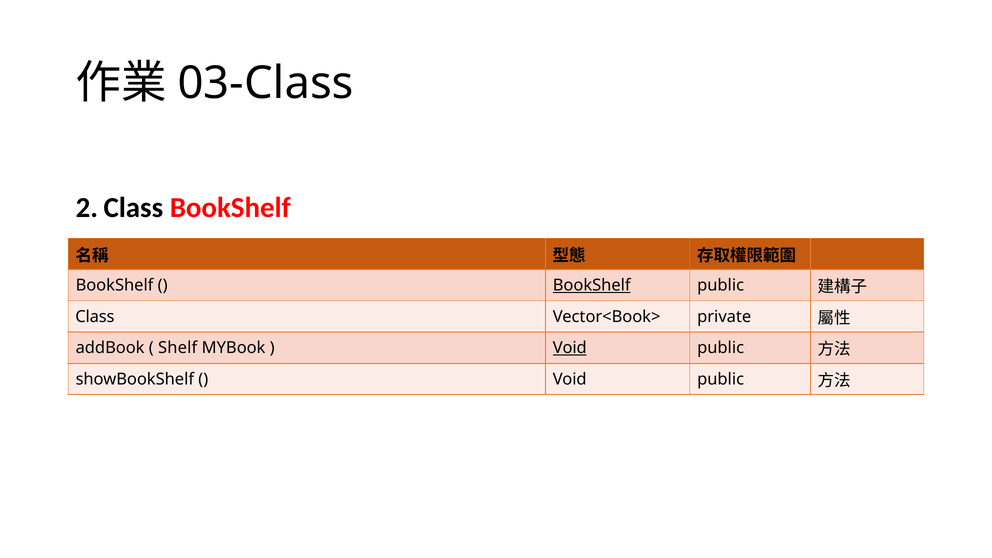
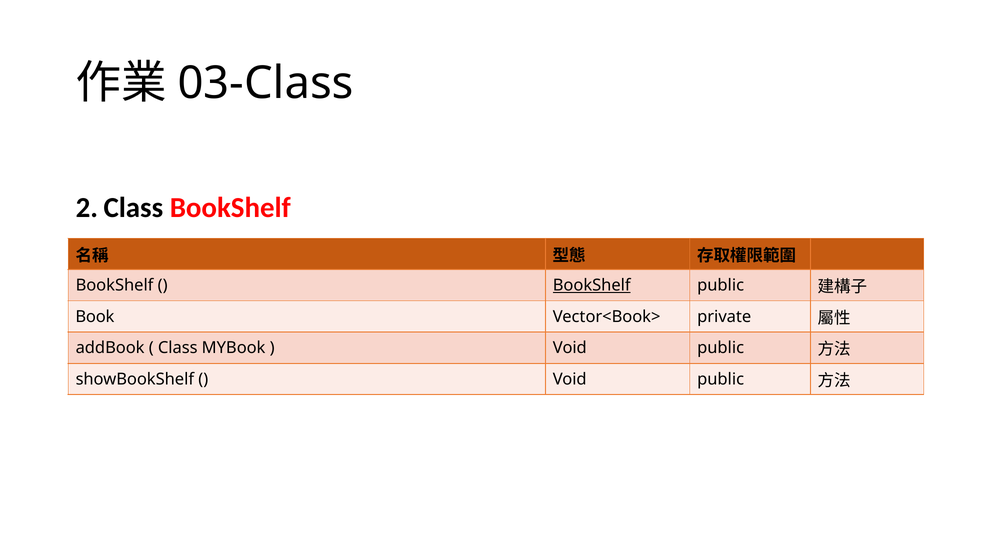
Class: Class -> Book
Shelf: Shelf -> Class
Void at (570, 348) underline: present -> none
